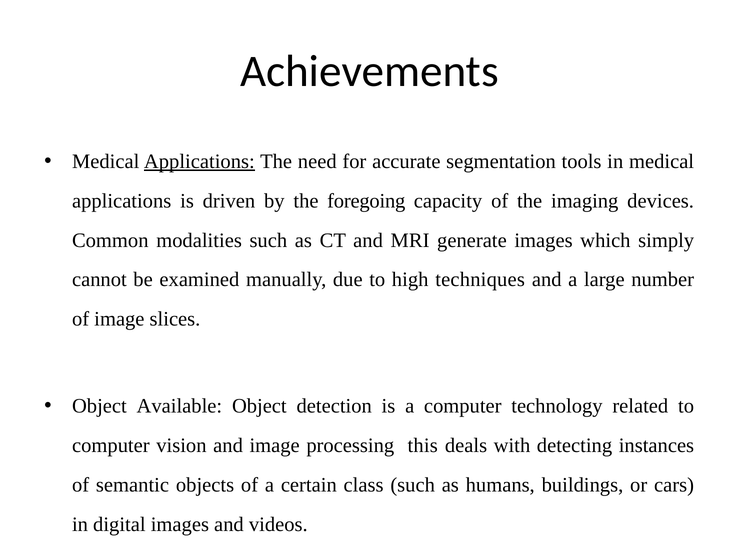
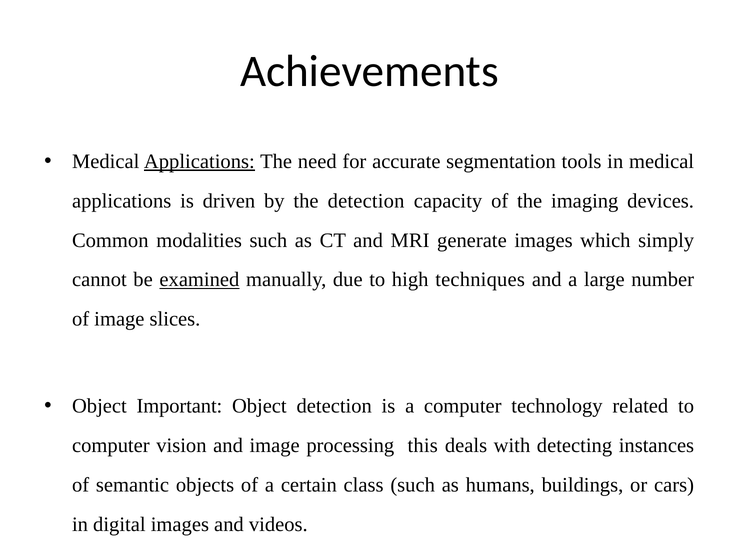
the foregoing: foregoing -> detection
examined underline: none -> present
Available: Available -> Important
